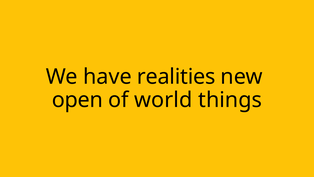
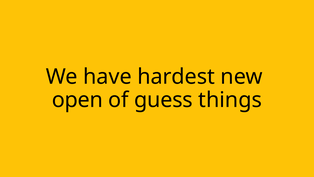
realities: realities -> hardest
world: world -> guess
